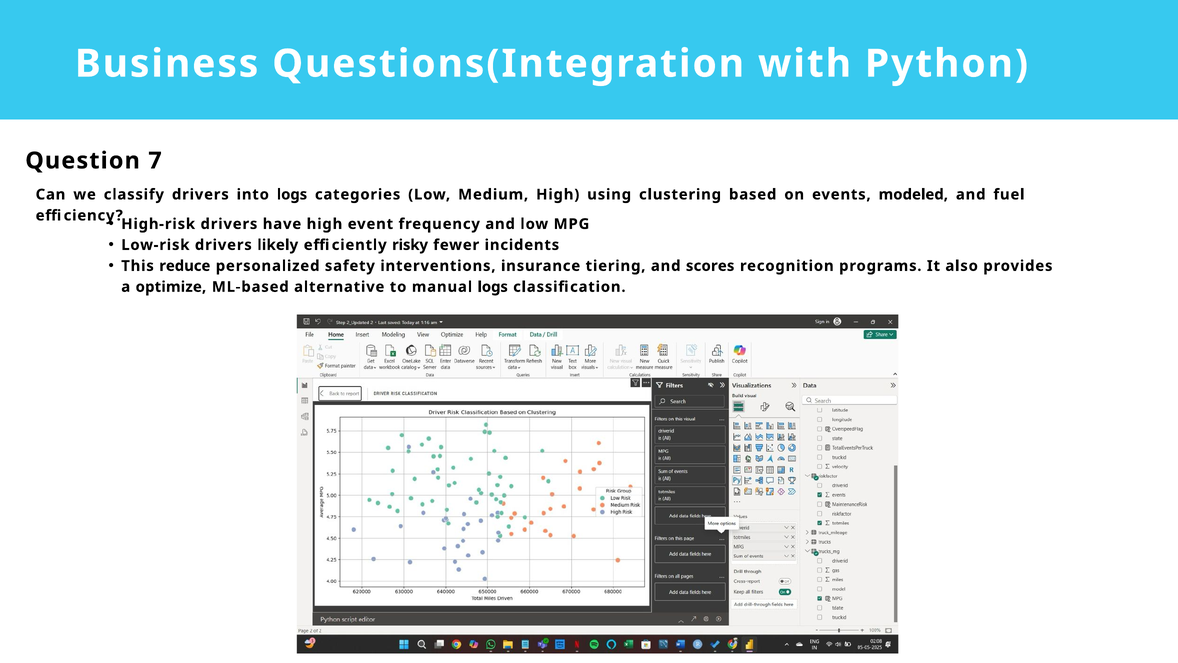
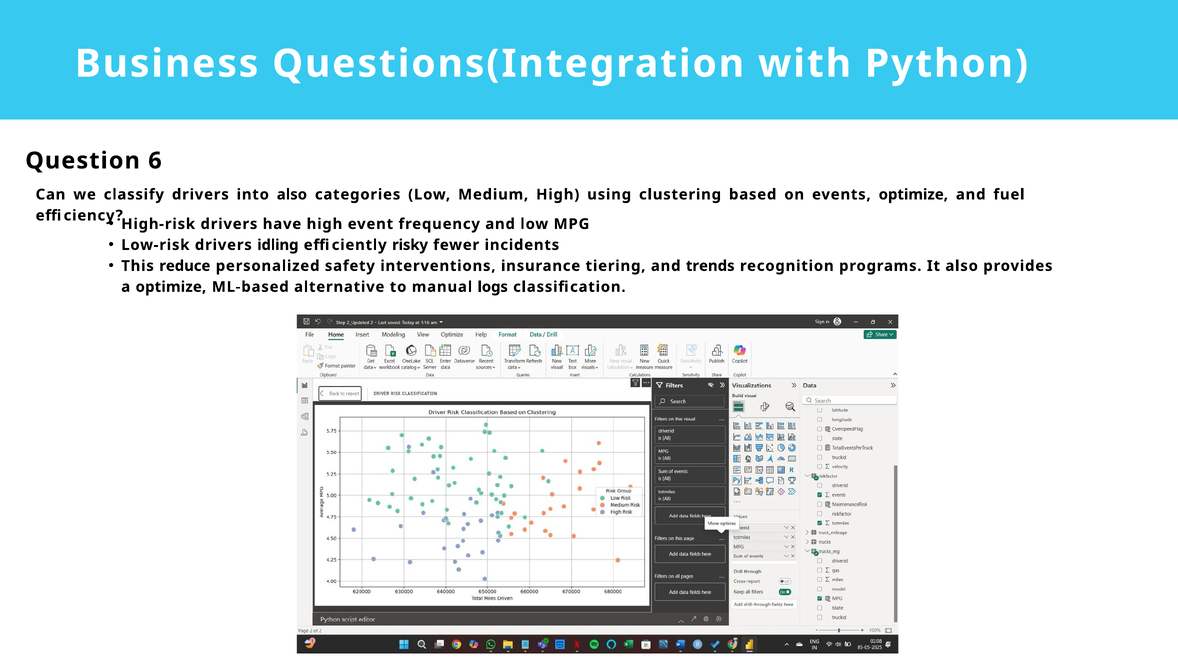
7: 7 -> 6
into logs: logs -> also
events modeled: modeled -> optimize
likely: likely -> idling
scores: scores -> trends
